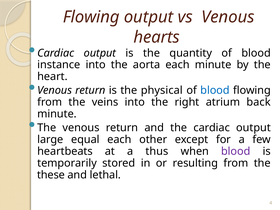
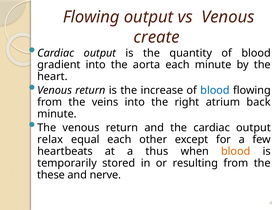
hearts: hearts -> create
instance: instance -> gradient
physical: physical -> increase
large: large -> relax
blood at (236, 151) colour: purple -> orange
lethal: lethal -> nerve
